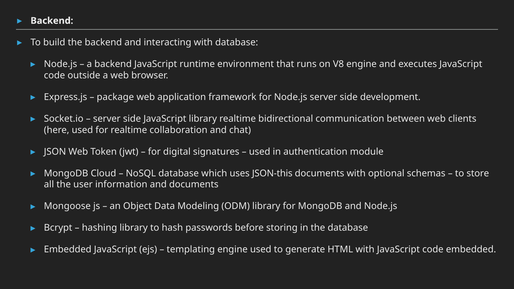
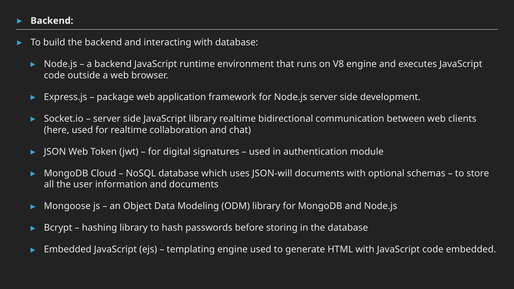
JSON-this: JSON-this -> JSON-will
